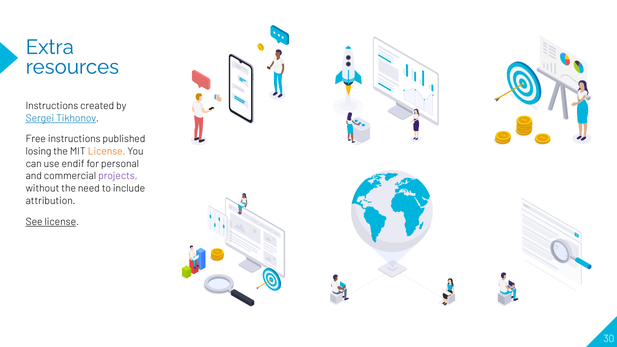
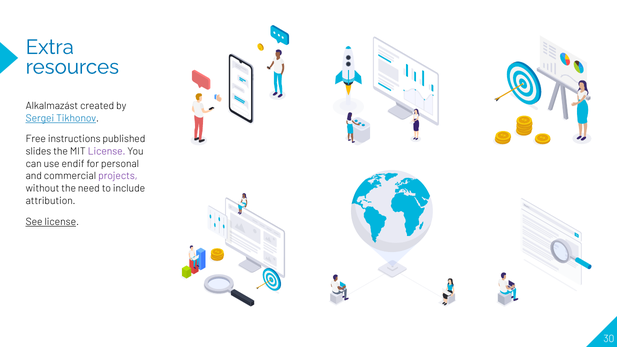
Instructions at (52, 106): Instructions -> Alkalmazást
losing: losing -> slides
License at (107, 151) colour: orange -> purple
